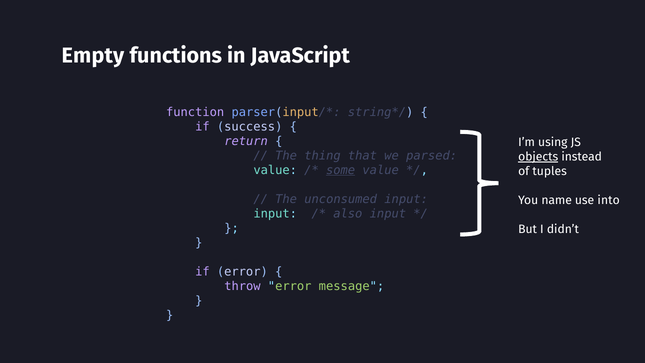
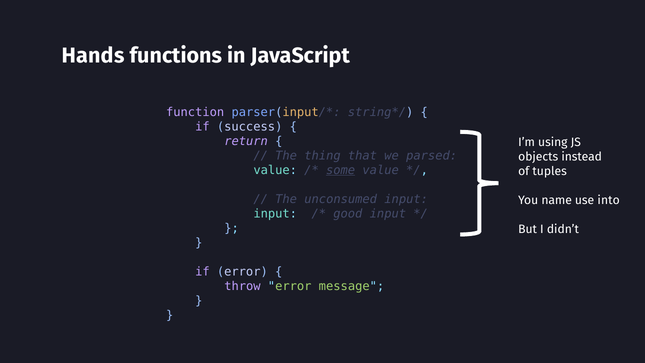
Empty: Empty -> Hands
objects underline: present -> none
also: also -> good
